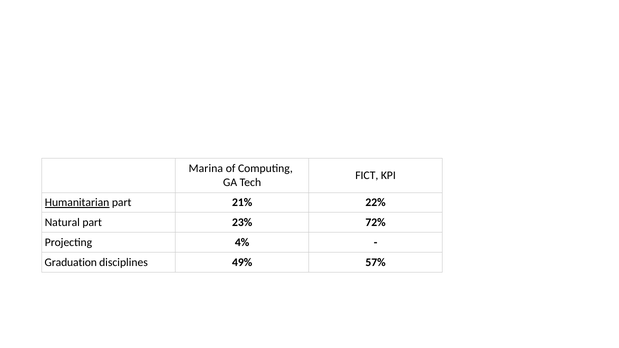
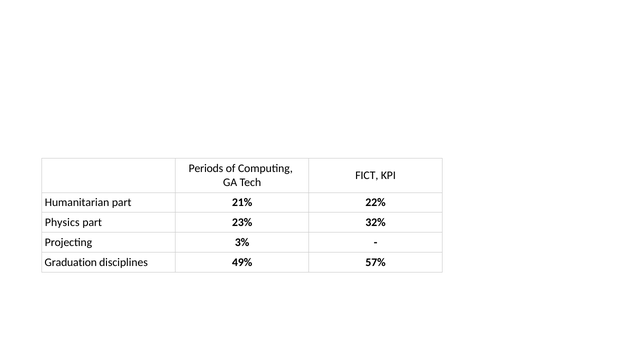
Marina: Marina -> Periods
Humanitarian underline: present -> none
Natural: Natural -> Physics
72%: 72% -> 32%
4%: 4% -> 3%
